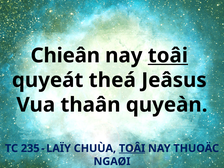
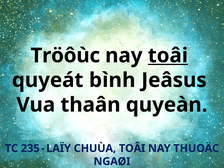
Chieân: Chieân -> Tröôùc
theá: theá -> bình
TOÂI at (132, 148) underline: present -> none
